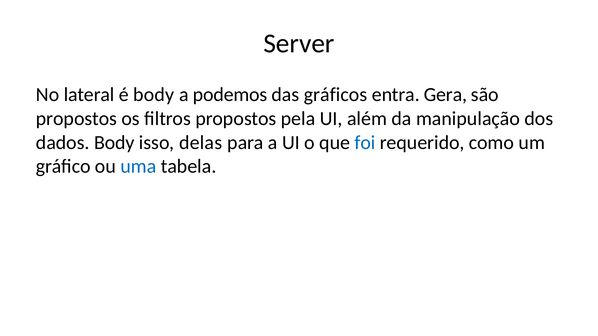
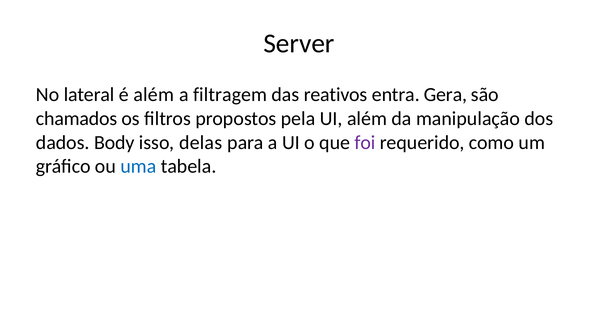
é body: body -> além
podemos: podemos -> filtragem
gráficos: gráficos -> reativos
propostos at (76, 119): propostos -> chamados
foi colour: blue -> purple
